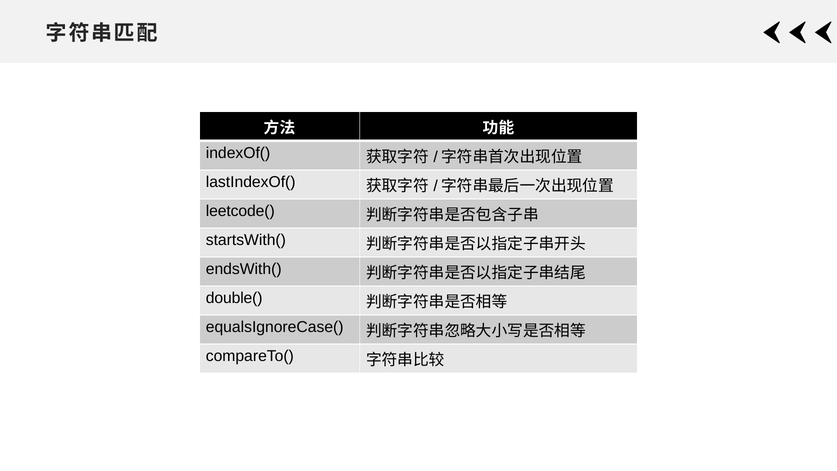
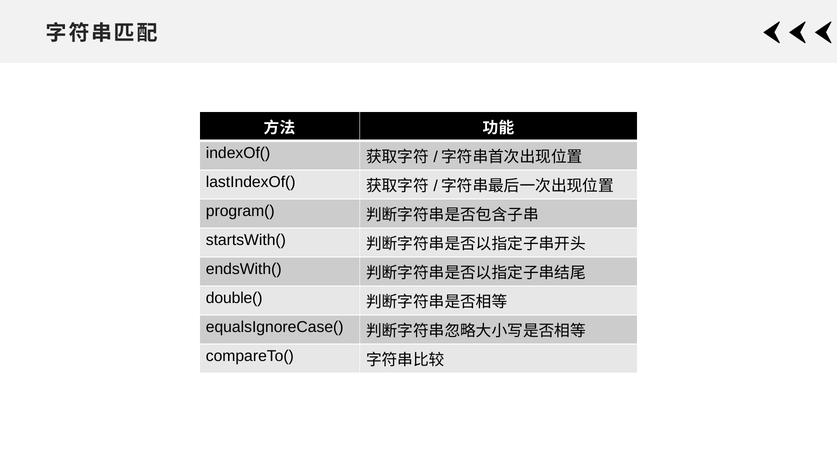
leetcode(: leetcode( -> program(
